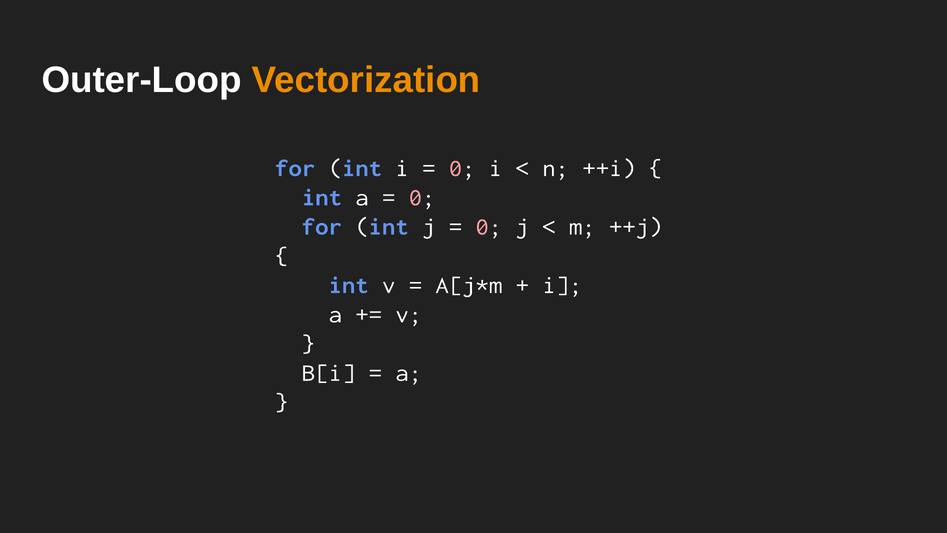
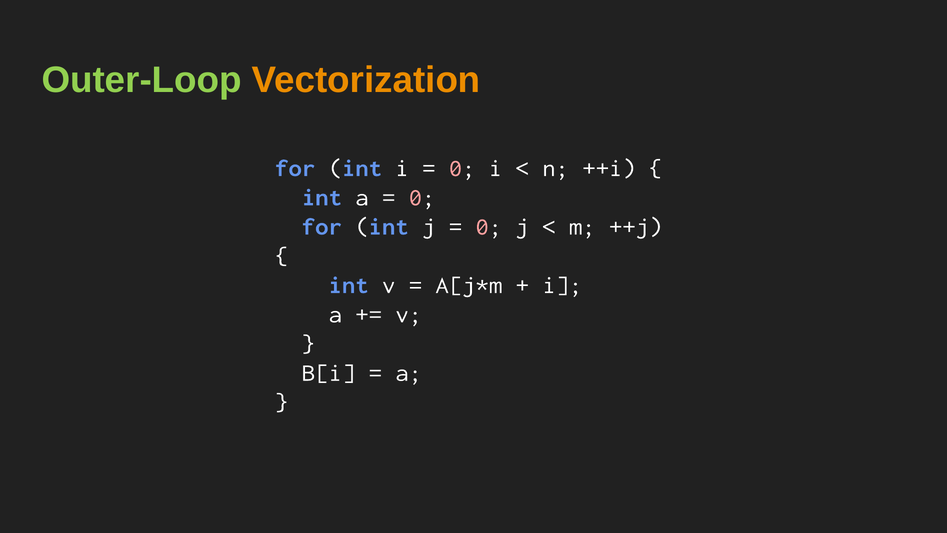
Outer-Loop colour: white -> light green
